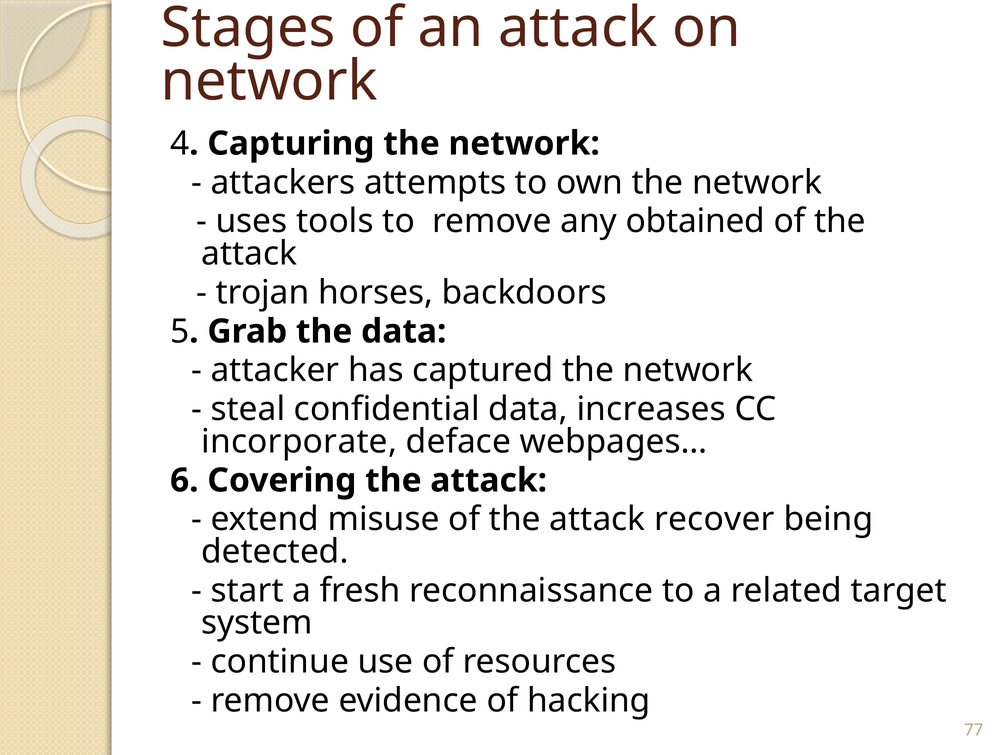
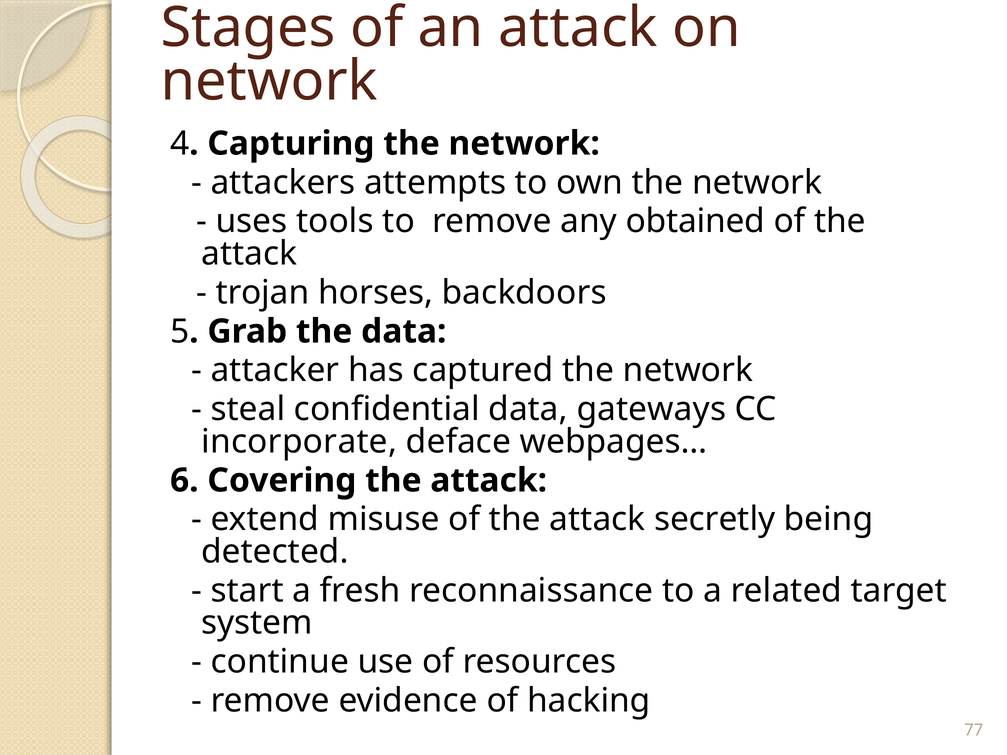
increases: increases -> gateways
recover: recover -> secretly
